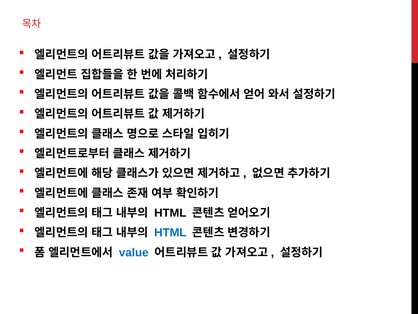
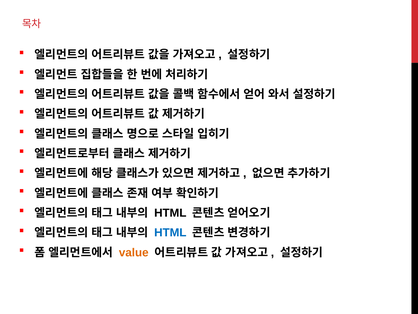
value colour: blue -> orange
